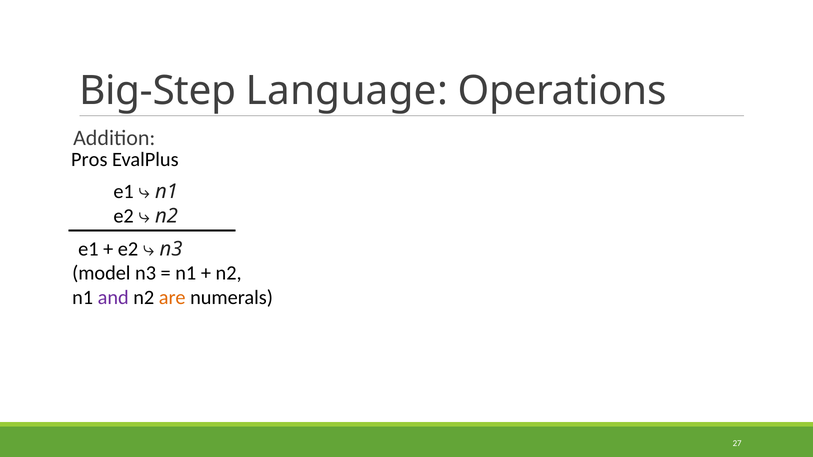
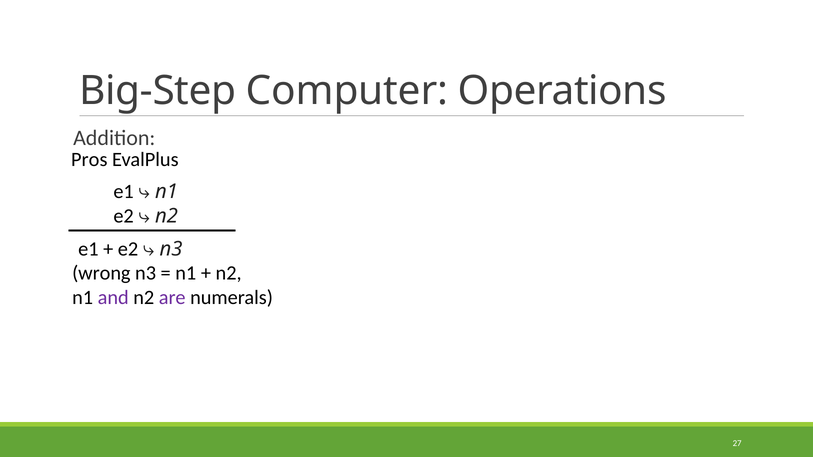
Language: Language -> Computer
model: model -> wrong
are colour: orange -> purple
